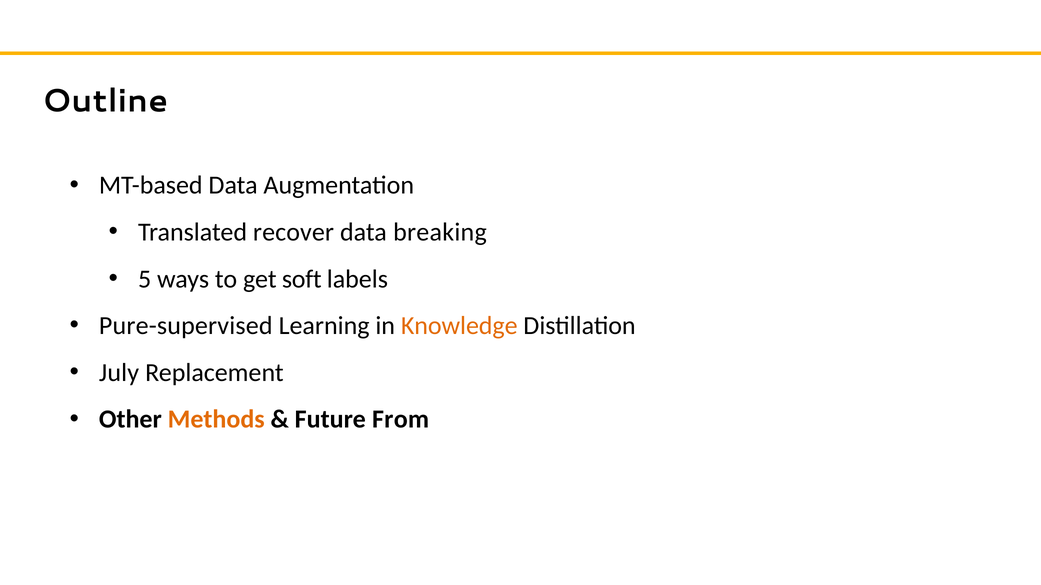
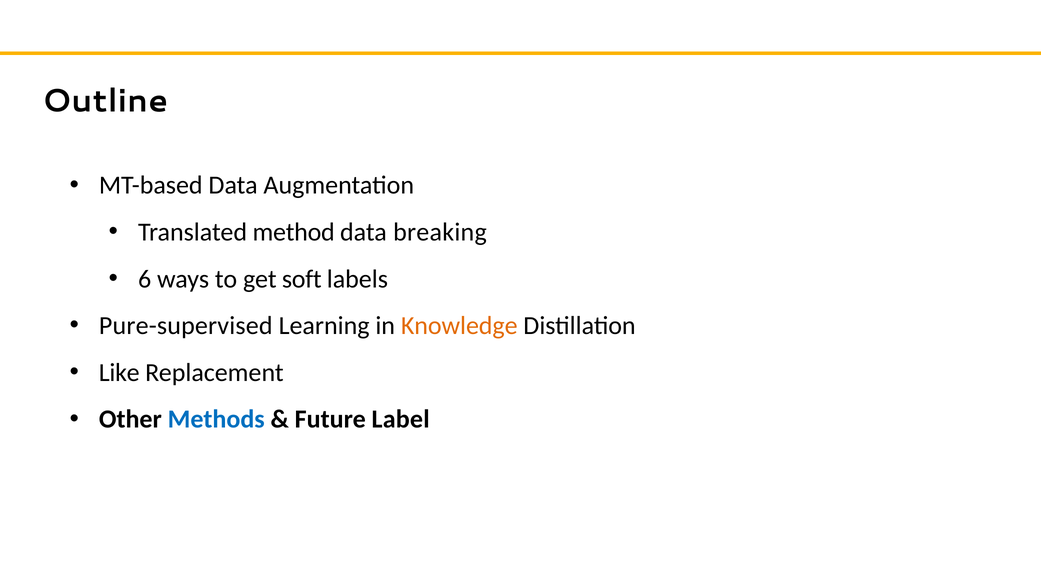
recover: recover -> method
5: 5 -> 6
July: July -> Like
Methods colour: orange -> blue
From: From -> Label
